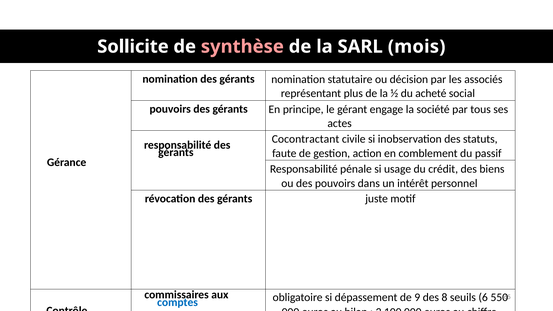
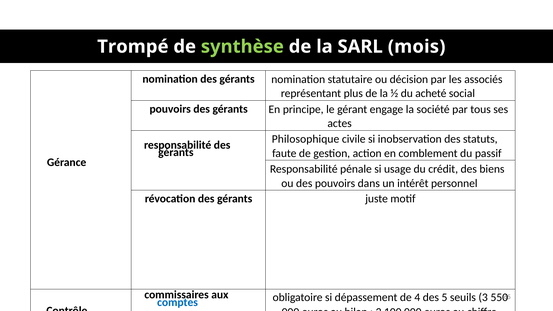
Sollicite: Sollicite -> Trompé
synthèse colour: pink -> light green
Cocontractant: Cocontractant -> Philosophique
9: 9 -> 4
8: 8 -> 5
seuils 6: 6 -> 3
